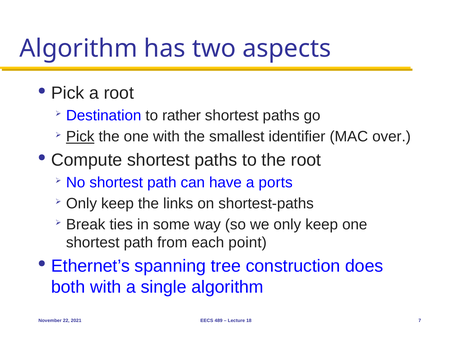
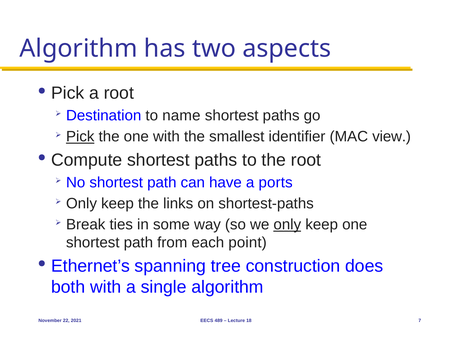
rather: rather -> name
over: over -> view
only at (287, 225) underline: none -> present
